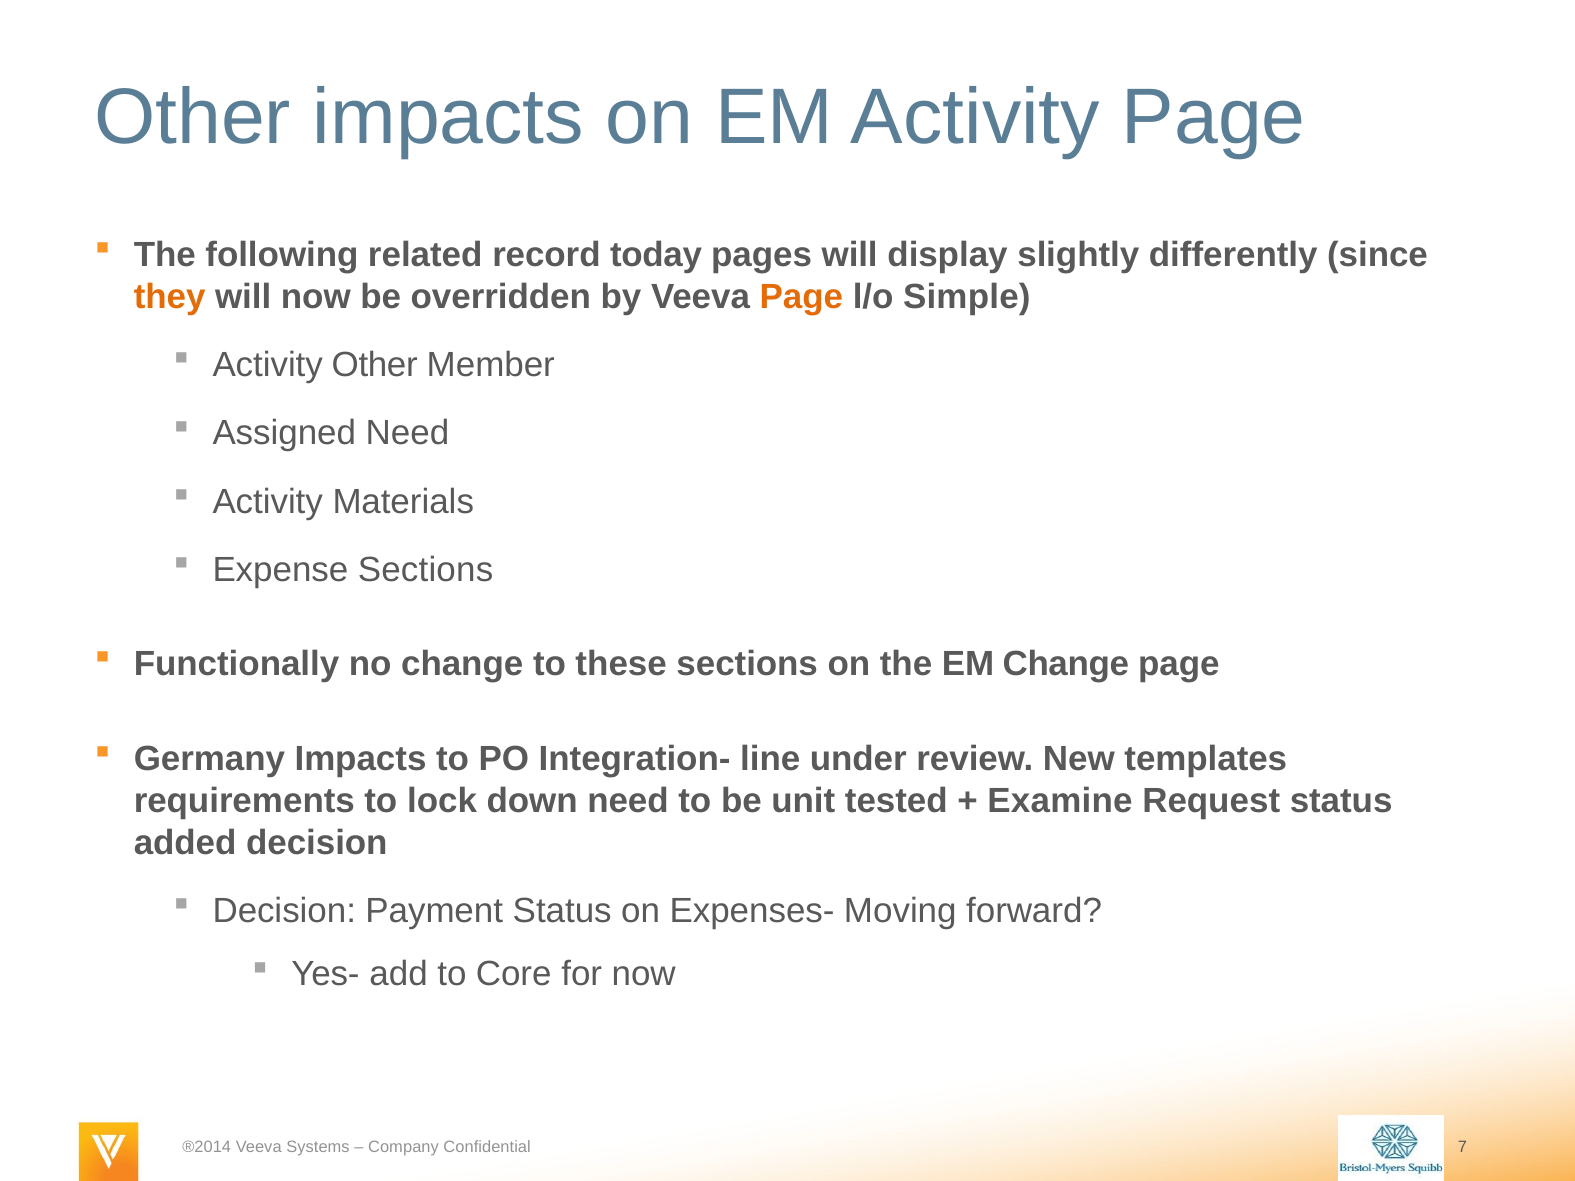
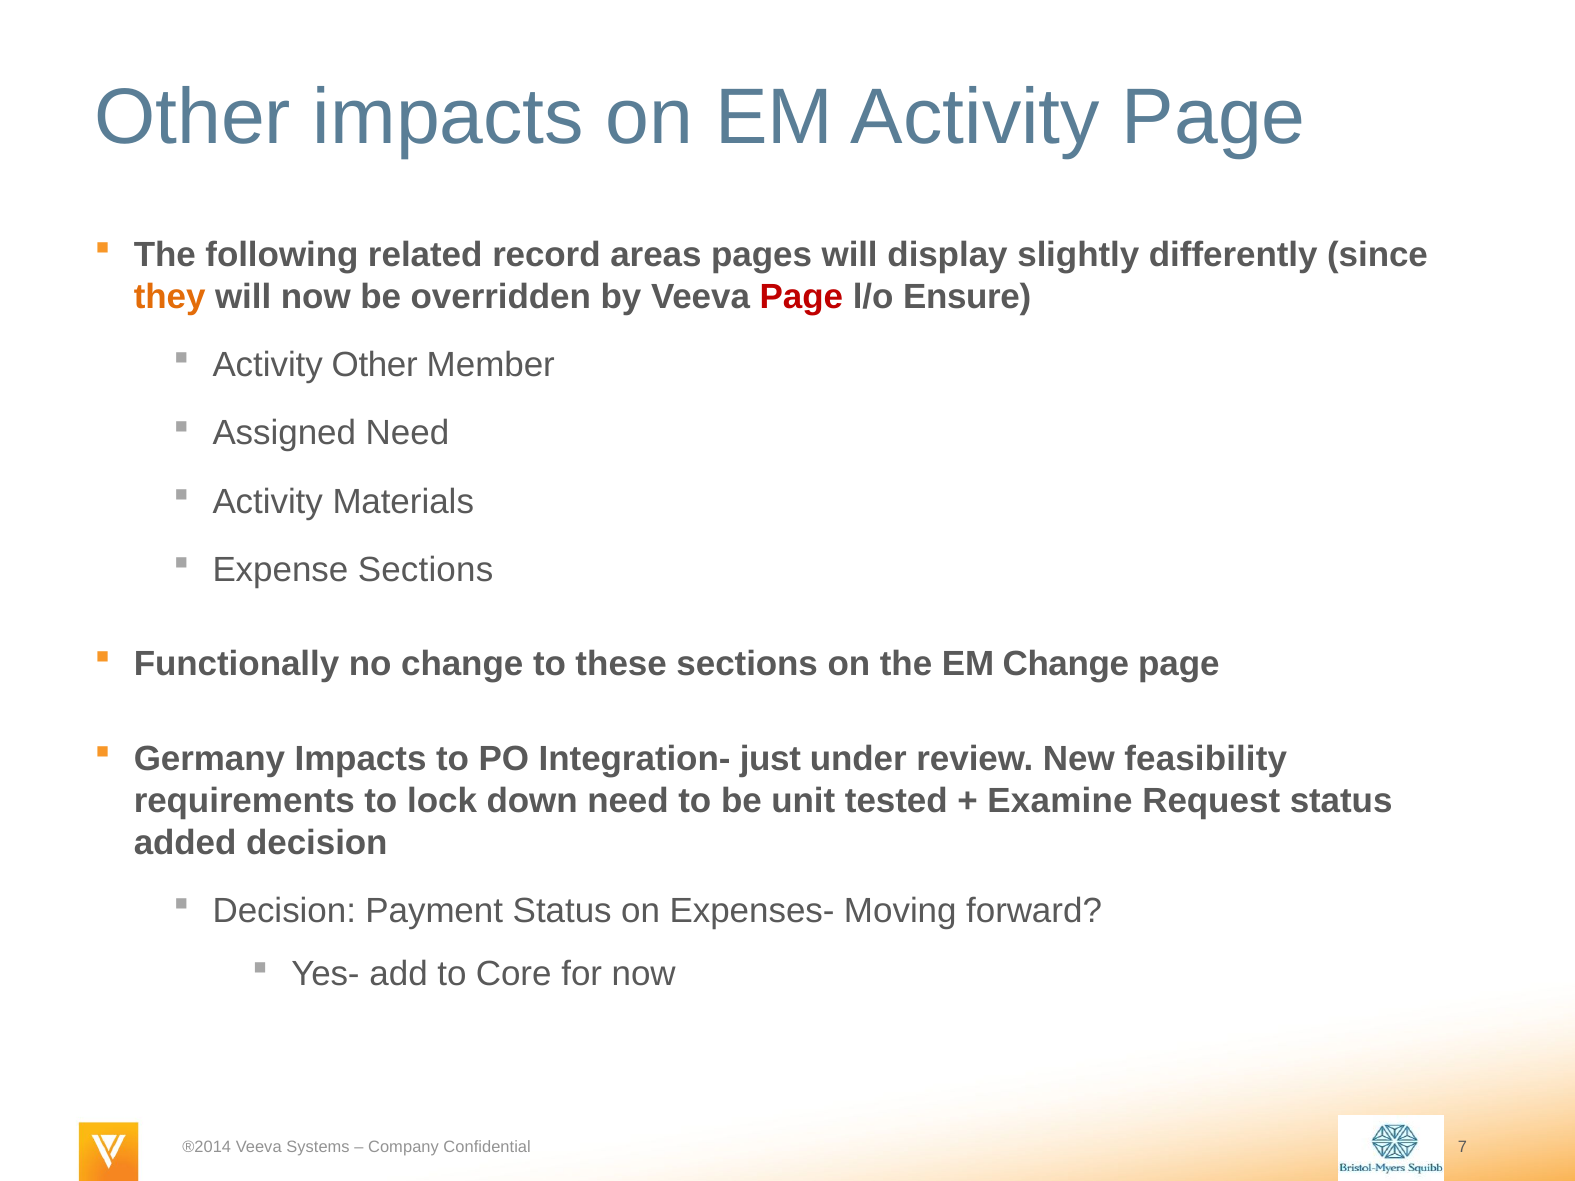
today: today -> areas
Page at (801, 297) colour: orange -> red
Simple: Simple -> Ensure
line: line -> just
templates: templates -> feasibility
